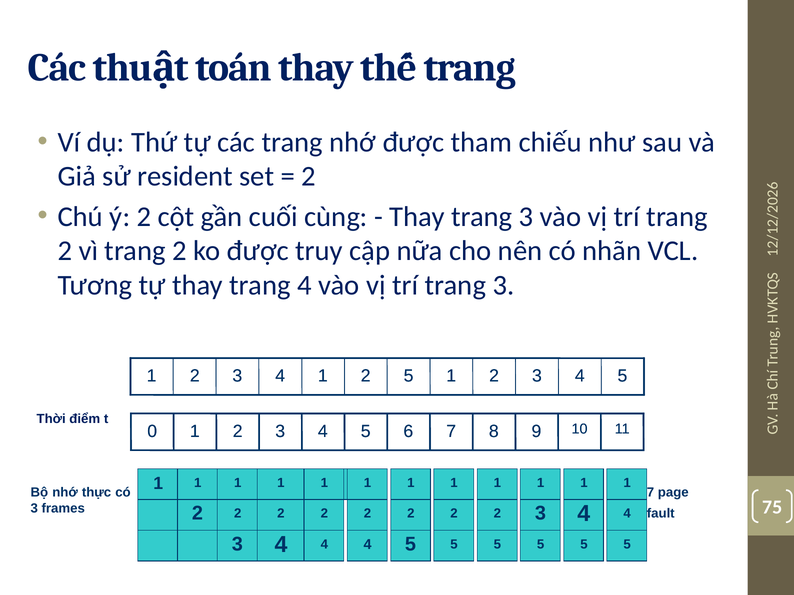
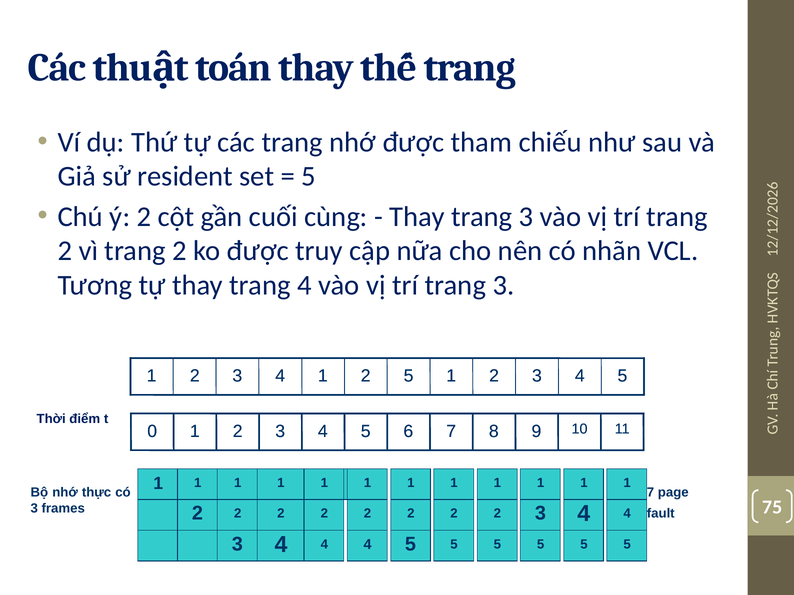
2 at (309, 177): 2 -> 5
